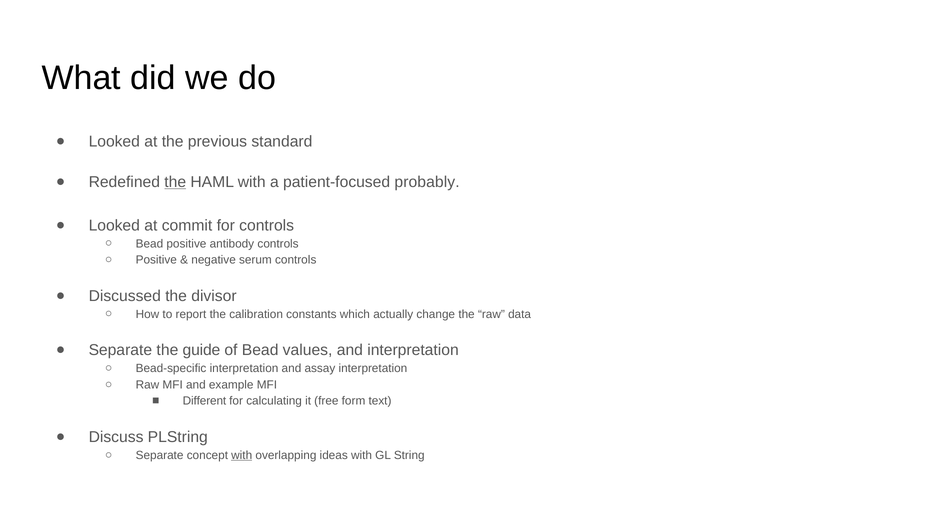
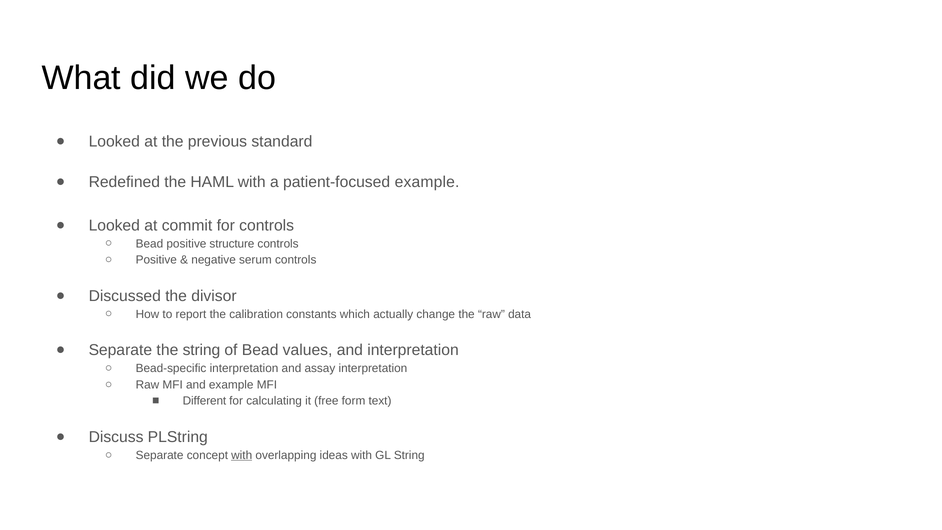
the at (175, 182) underline: present -> none
patient-focused probably: probably -> example
antibody: antibody -> structure
the guide: guide -> string
